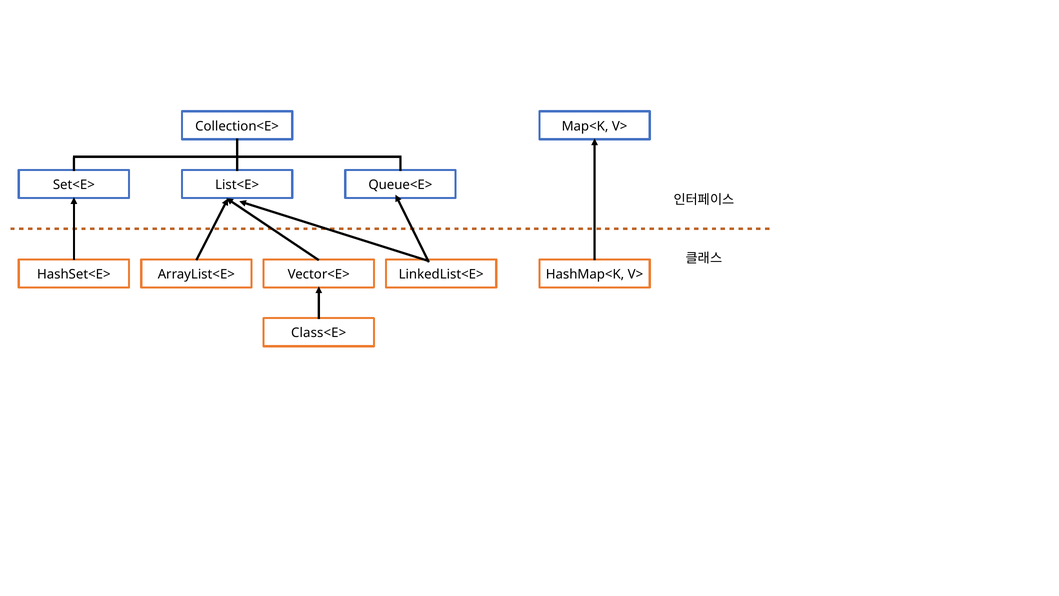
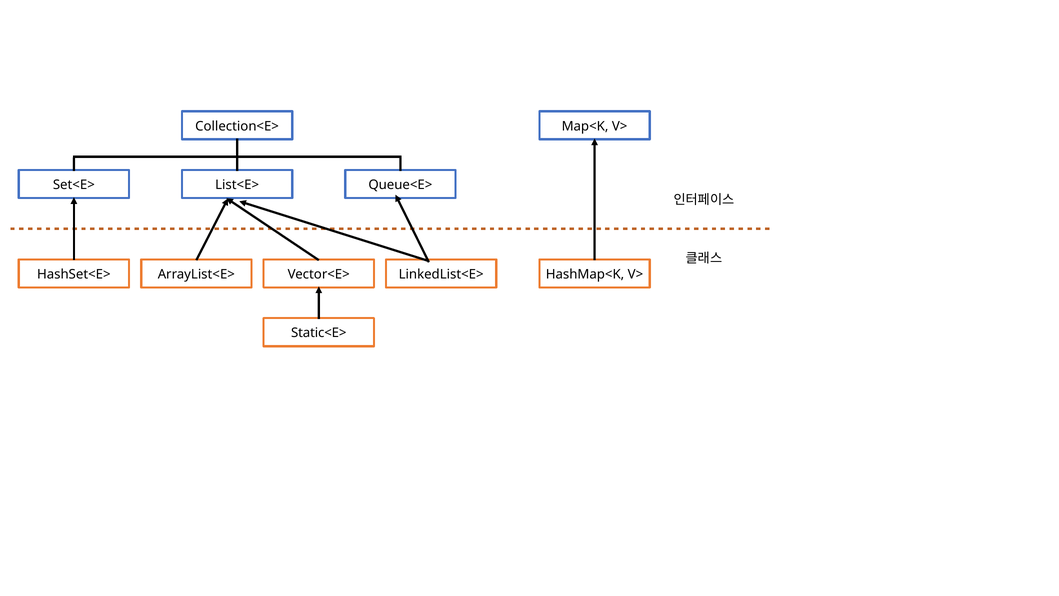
Class<E>: Class<E> -> Static<E>
